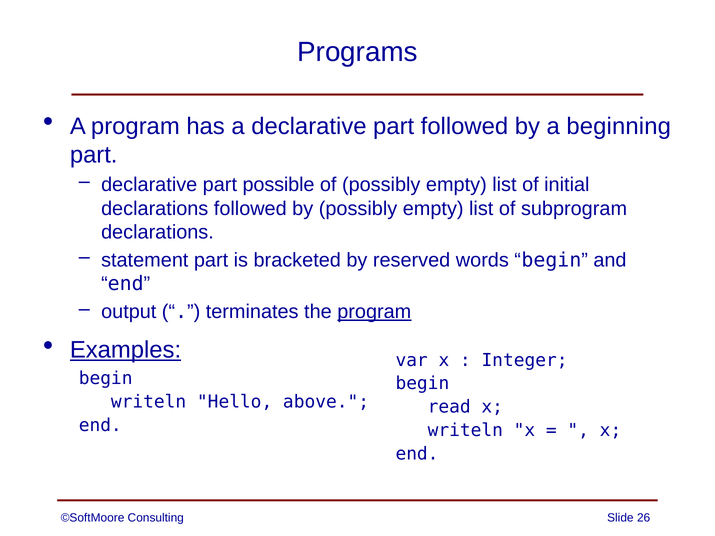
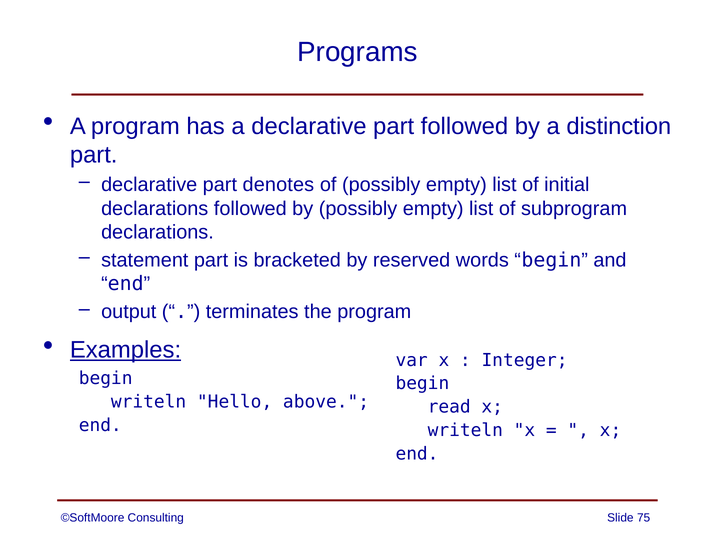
beginning: beginning -> distinction
possible: possible -> denotes
program at (374, 312) underline: present -> none
26: 26 -> 75
